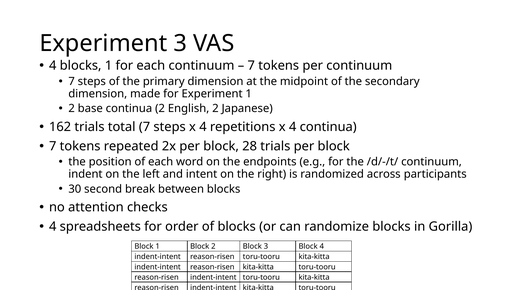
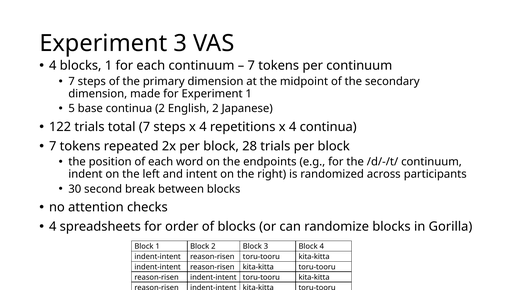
2 at (72, 109): 2 -> 5
162: 162 -> 122
